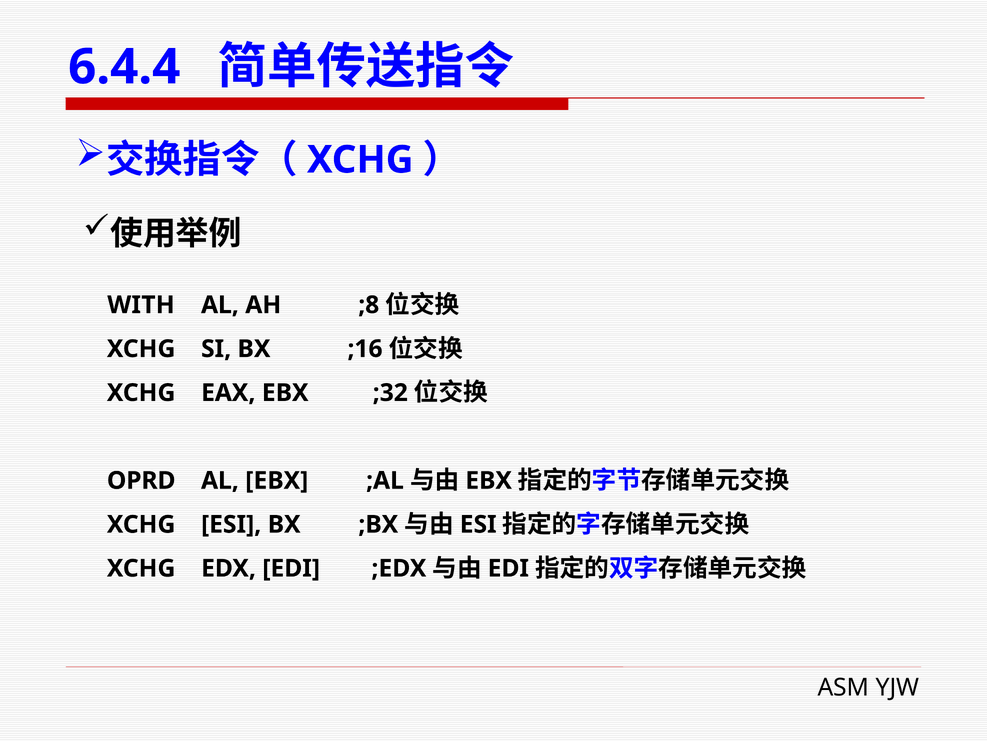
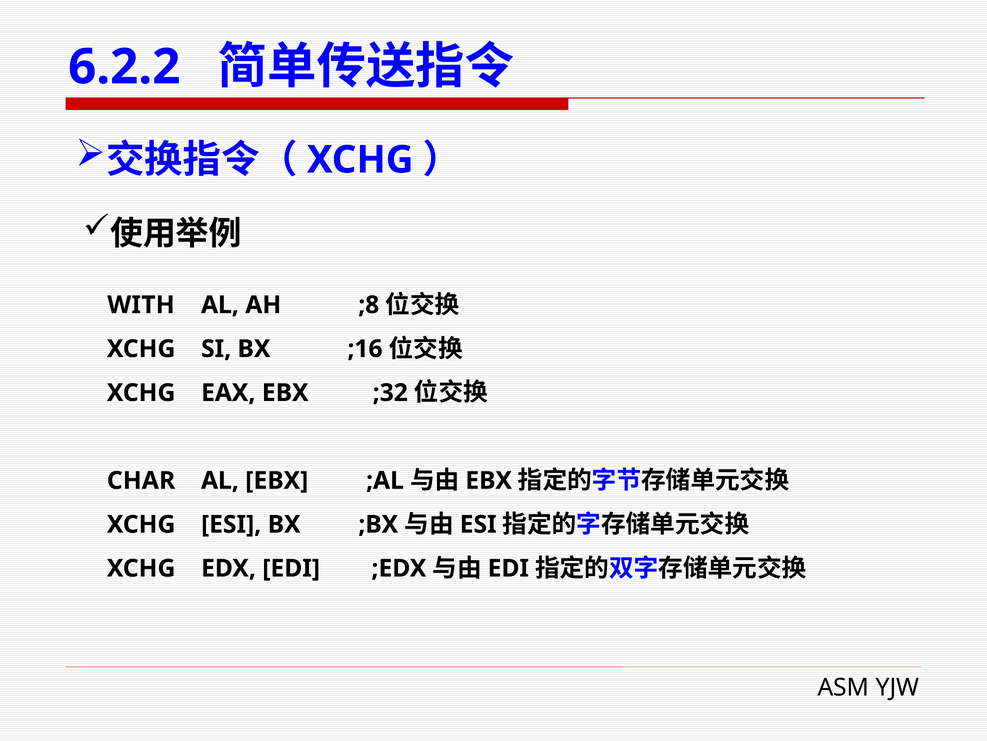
6.4.4: 6.4.4 -> 6.2.2
OPRD: OPRD -> CHAR
